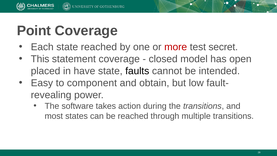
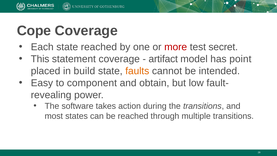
Point: Point -> Cope
closed: closed -> artifact
open: open -> point
have: have -> build
faults colour: black -> orange
